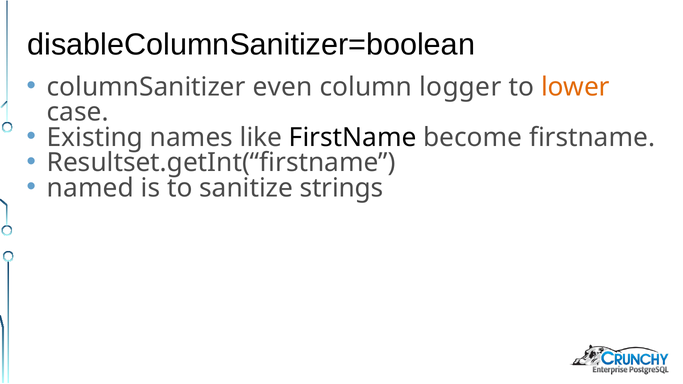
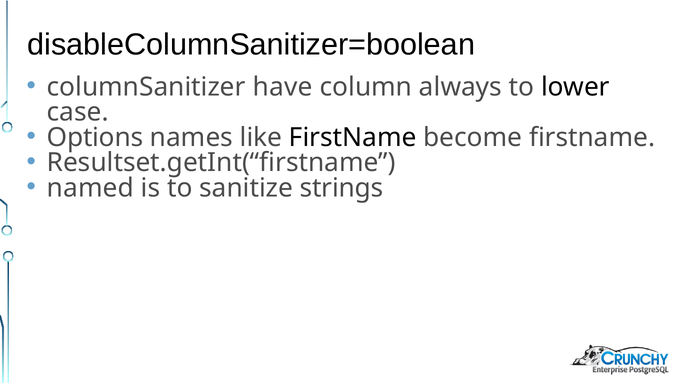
even: even -> have
logger: logger -> always
lower colour: orange -> black
Existing: Existing -> Options
